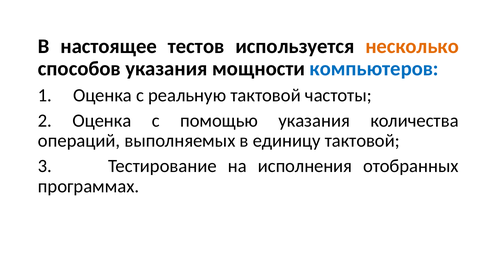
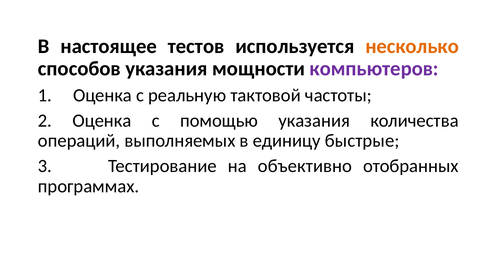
компьютеров colour: blue -> purple
единицу тактовой: тактовой -> быстрые
исполнения: исполнения -> объективно
